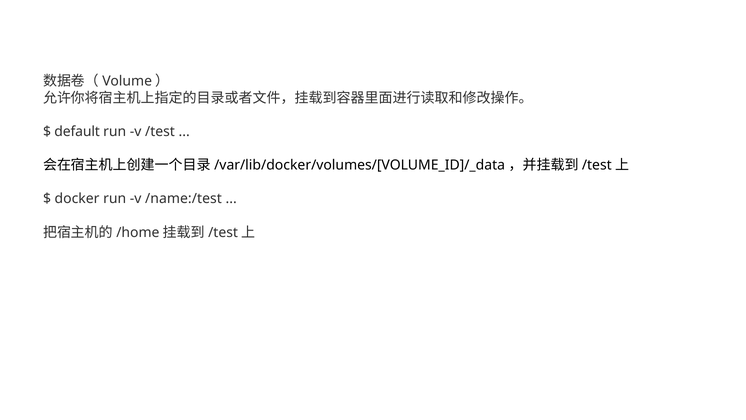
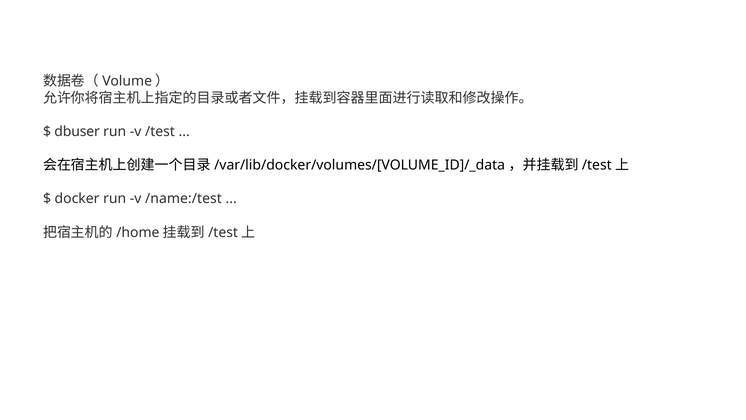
default: default -> dbuser
